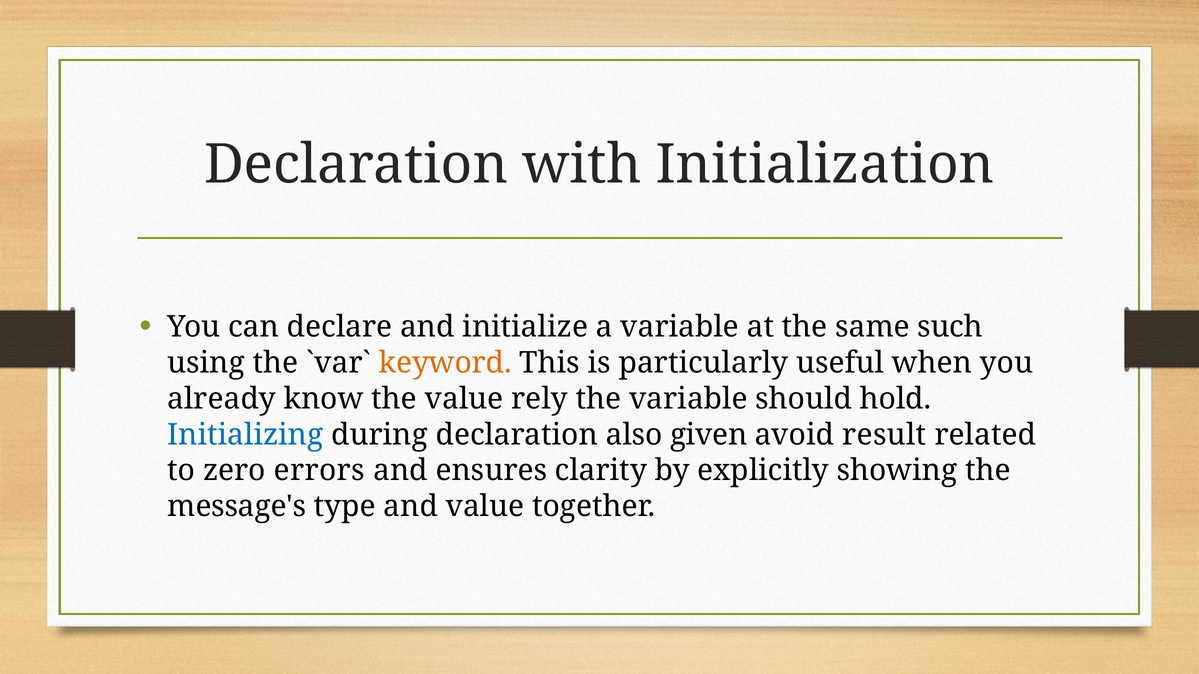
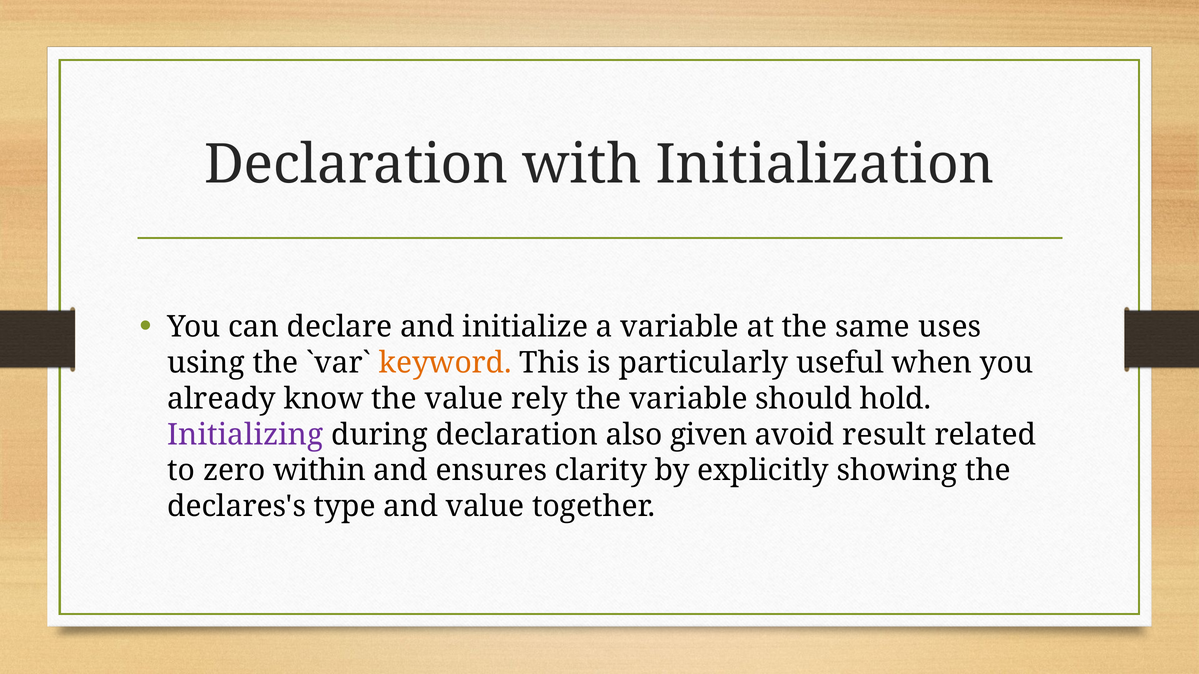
such: such -> uses
Initializing colour: blue -> purple
errors: errors -> within
message's: message's -> declares's
